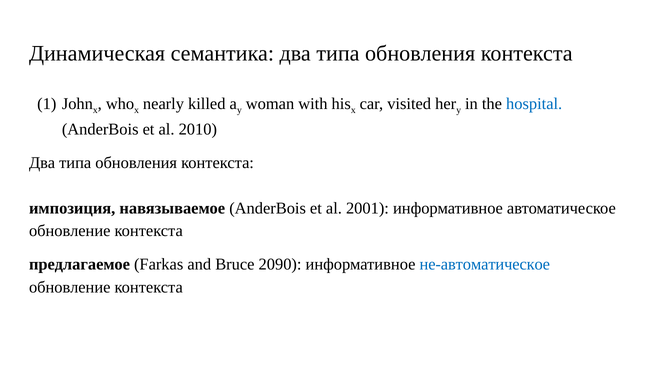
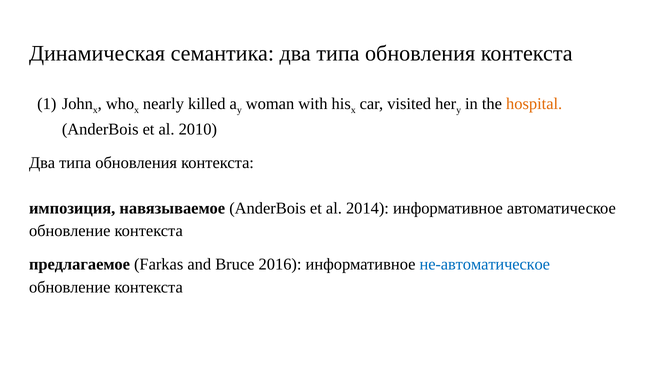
hospital colour: blue -> orange
2001: 2001 -> 2014
2090: 2090 -> 2016
